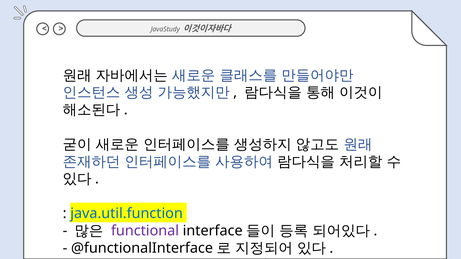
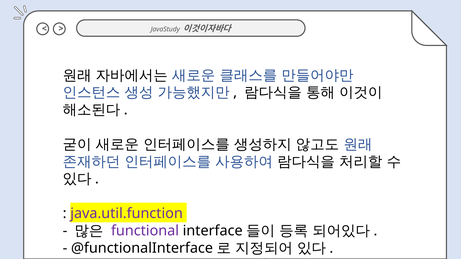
java.util.function colour: blue -> purple
